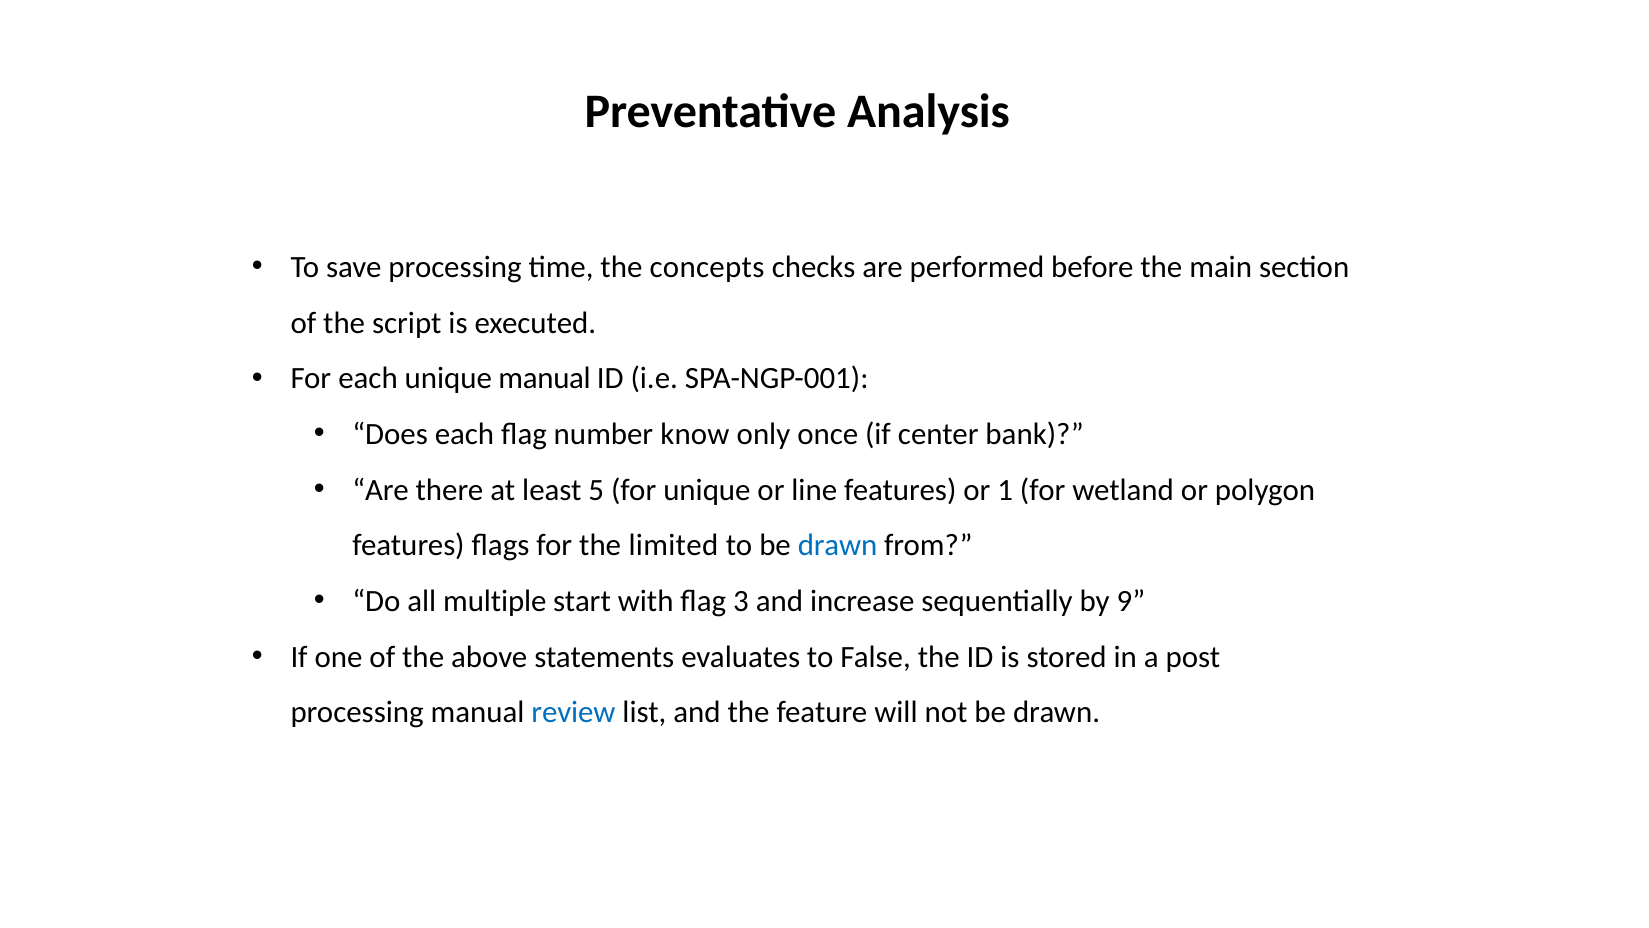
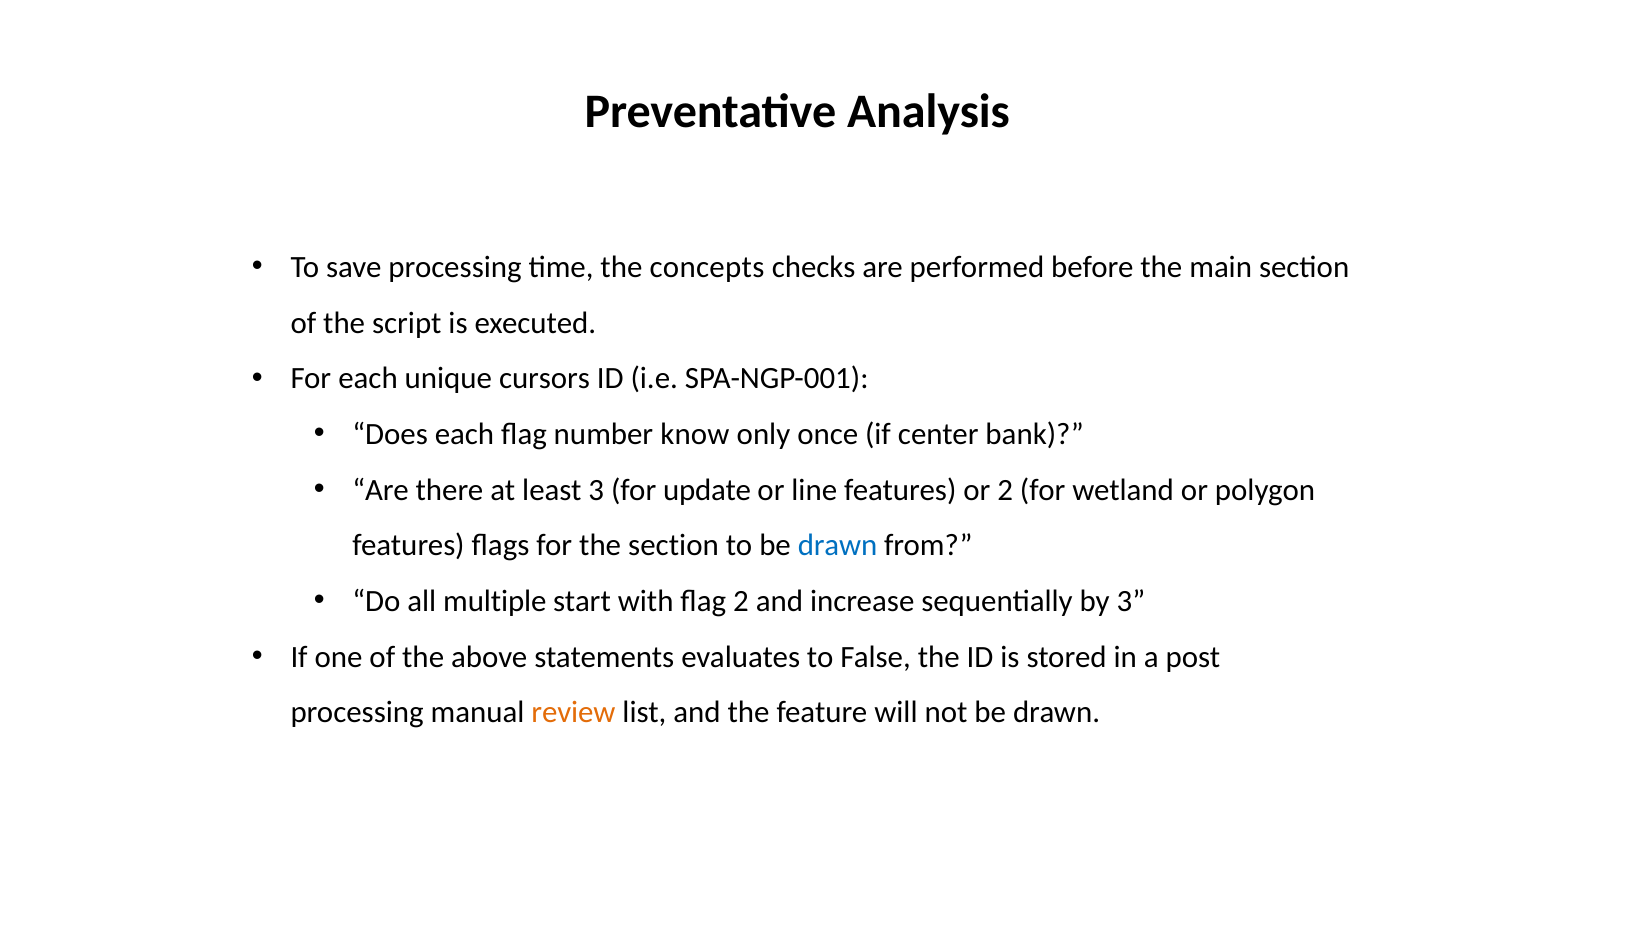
unique manual: manual -> cursors
least 5: 5 -> 3
for unique: unique -> update
or 1: 1 -> 2
the limited: limited -> section
flag 3: 3 -> 2
by 9: 9 -> 3
review colour: blue -> orange
